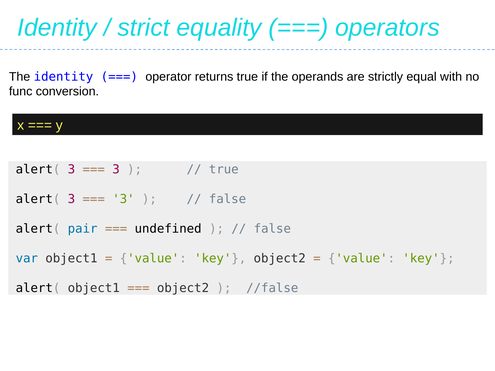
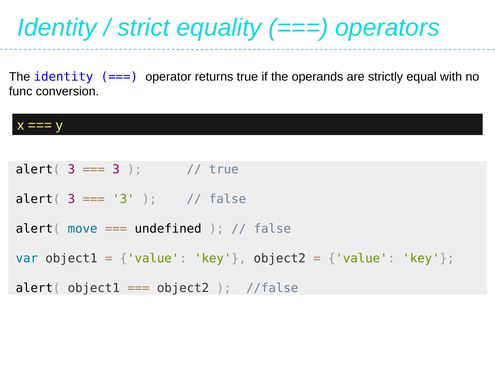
pair: pair -> move
